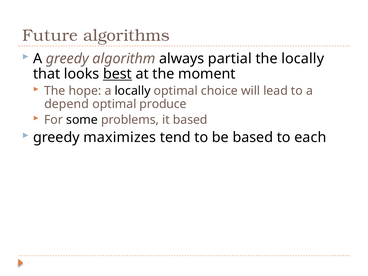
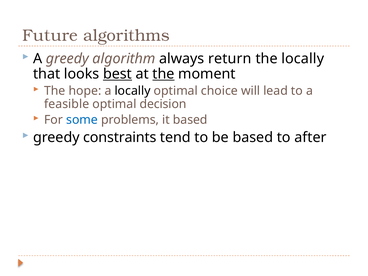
partial: partial -> return
the at (163, 74) underline: none -> present
depend: depend -> feasible
produce: produce -> decision
some colour: black -> blue
maximizes: maximizes -> constraints
each: each -> after
